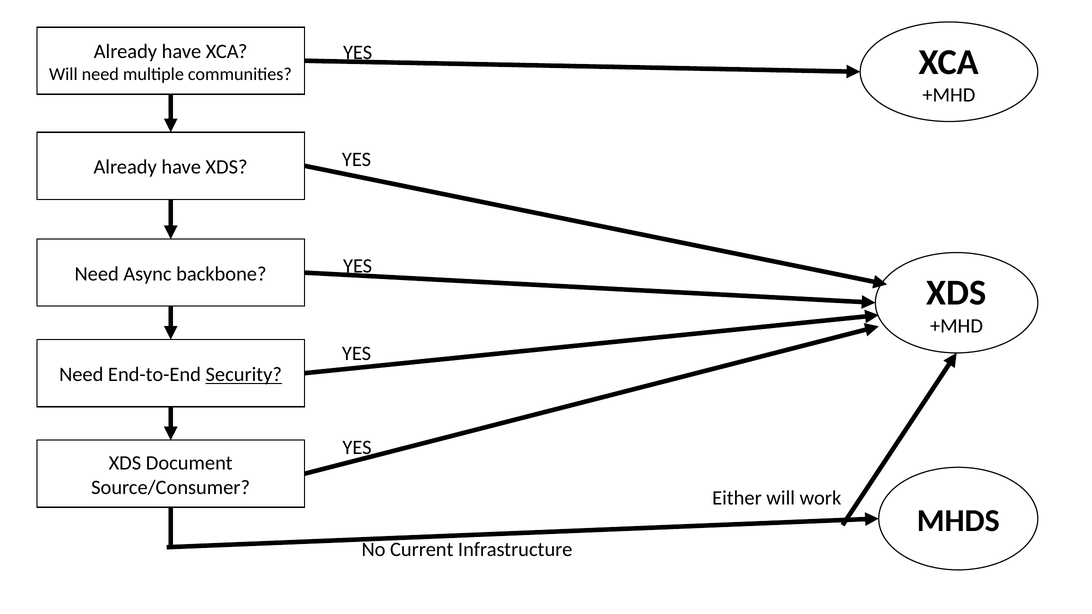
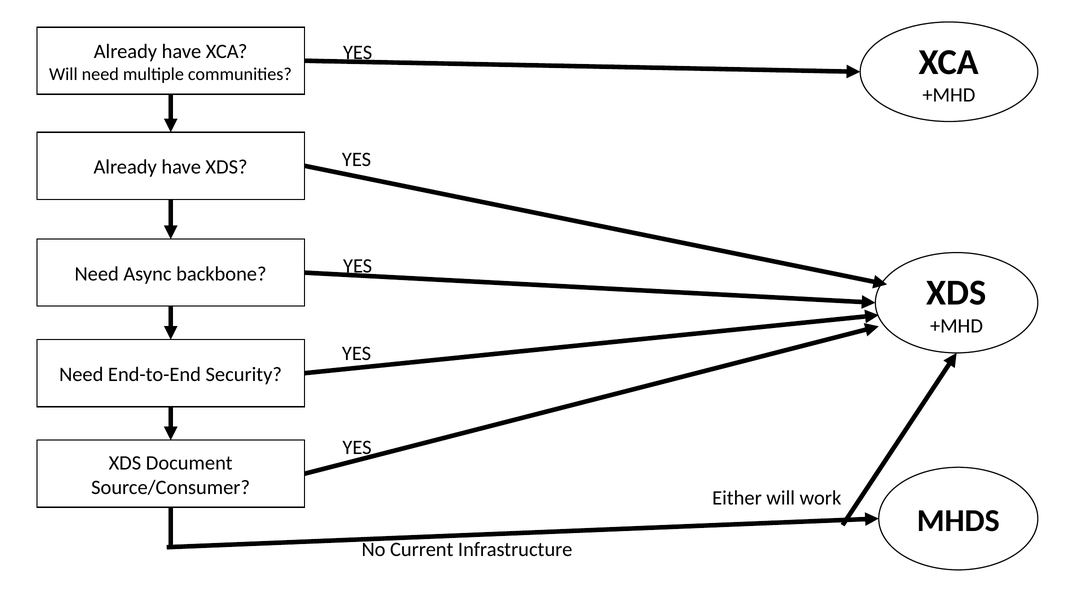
Security underline: present -> none
